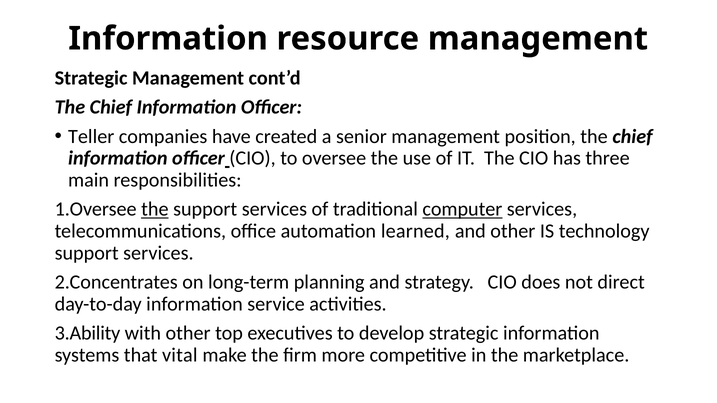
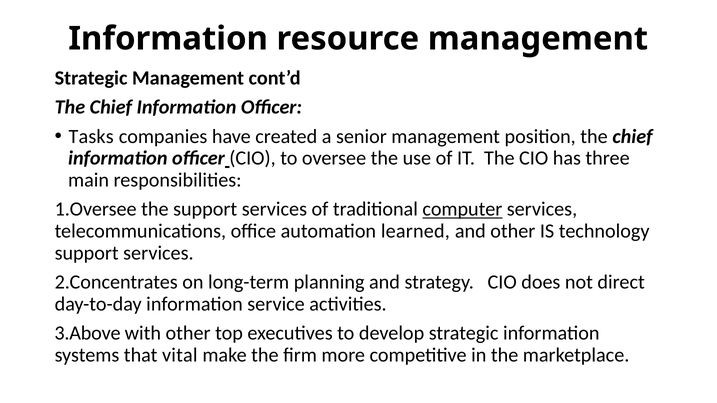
Teller: Teller -> Tasks
the at (155, 209) underline: present -> none
3.Ability: 3.Ability -> 3.Above
